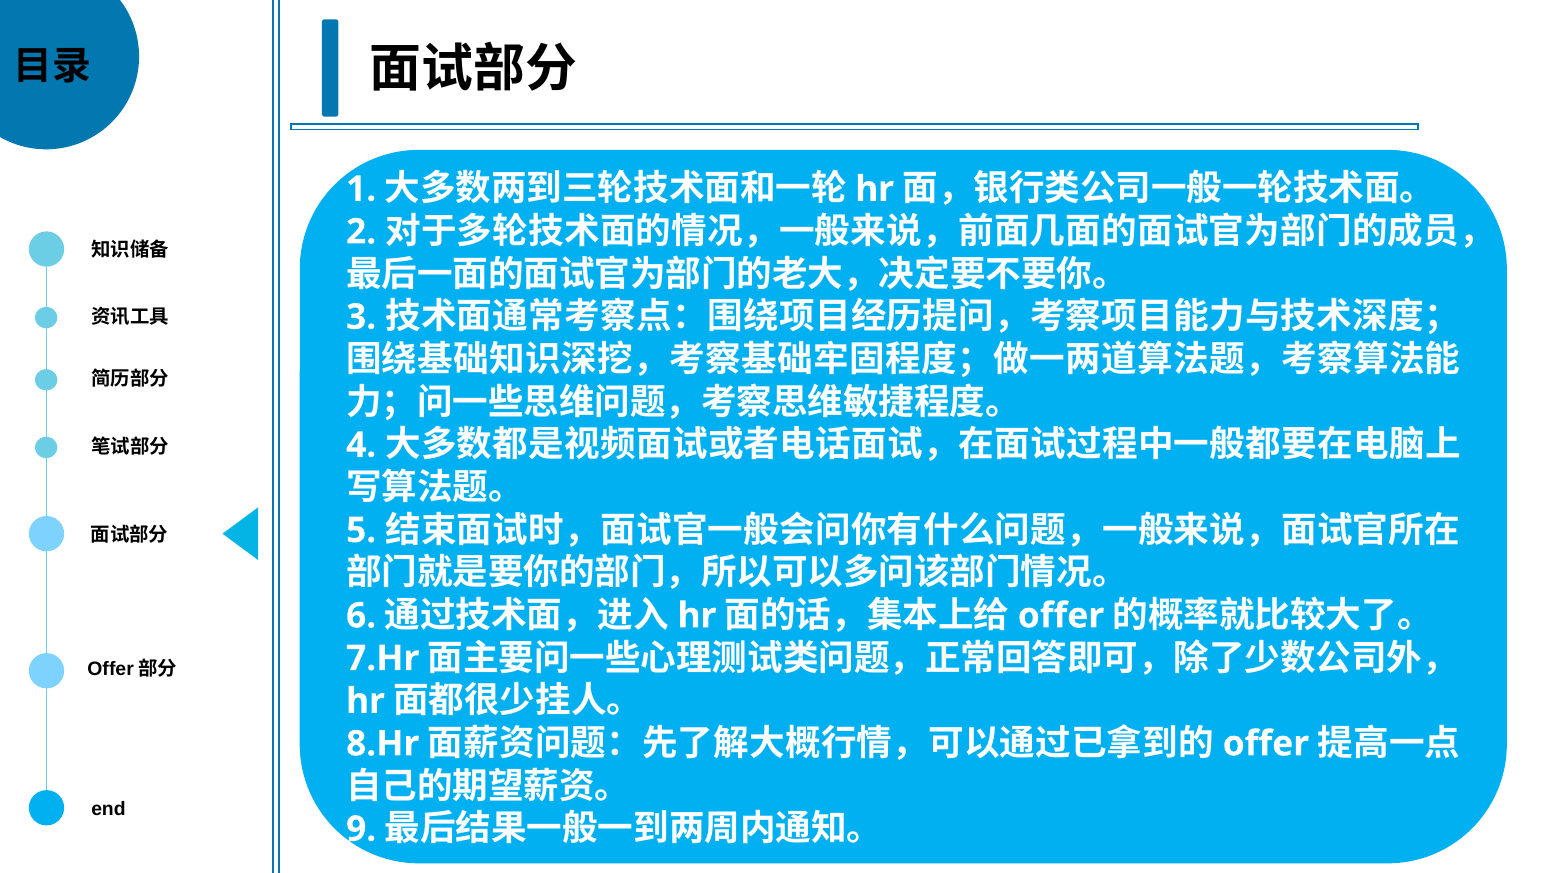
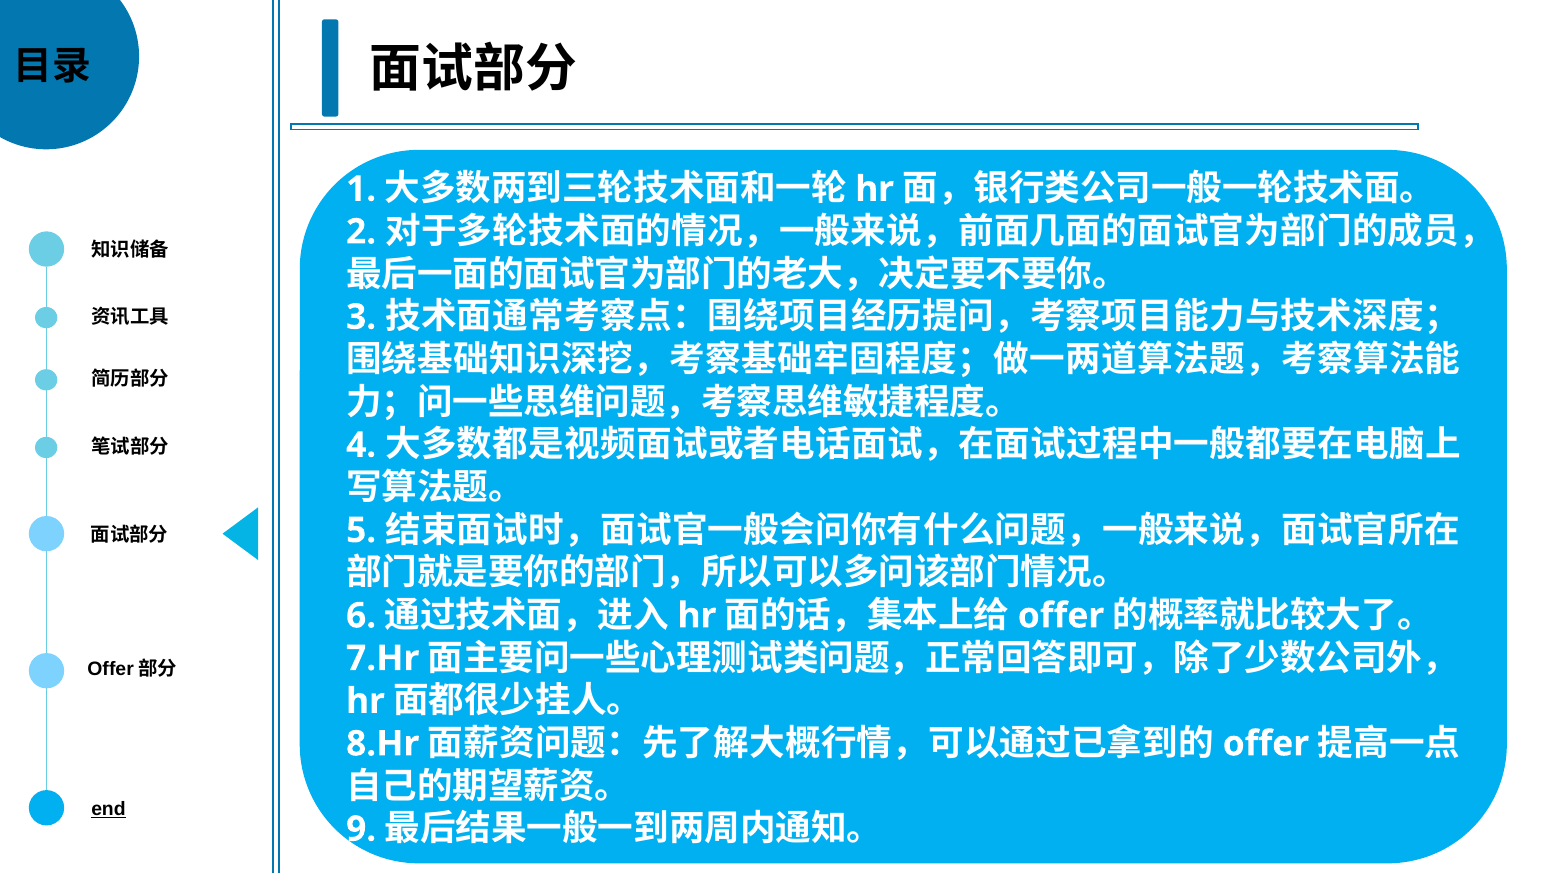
end underline: none -> present
